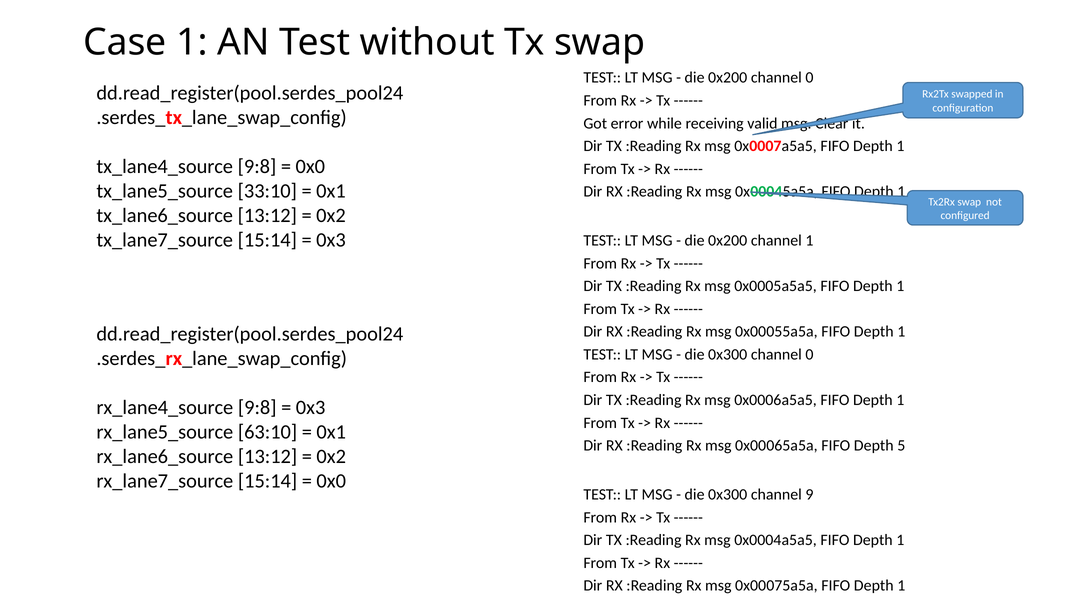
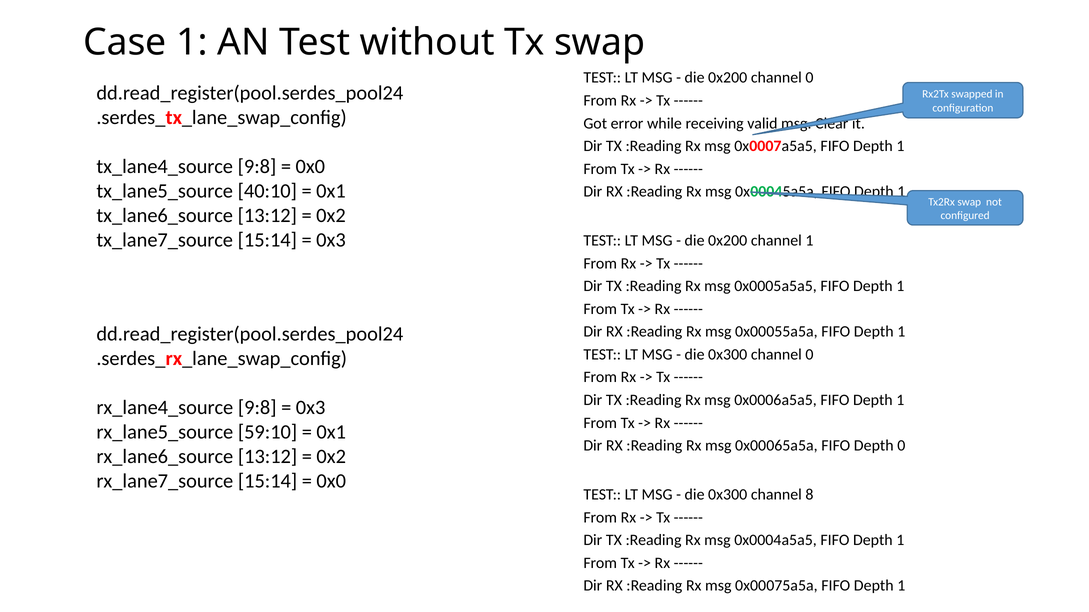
33:10: 33:10 -> 40:10
63:10: 63:10 -> 59:10
Depth 5: 5 -> 0
9: 9 -> 8
